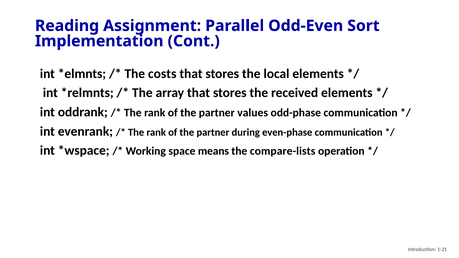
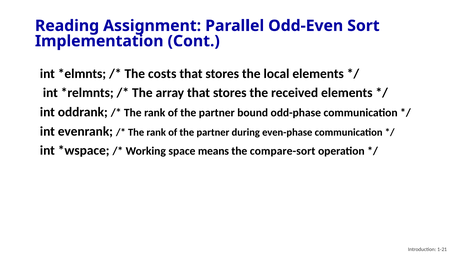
values: values -> bound
compare-lists: compare-lists -> compare-sort
